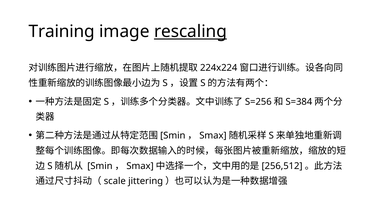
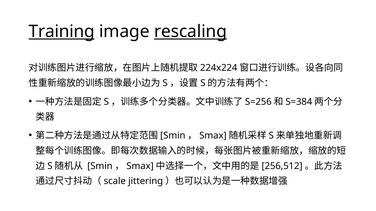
Training underline: none -> present
